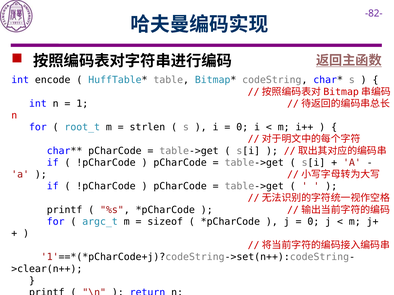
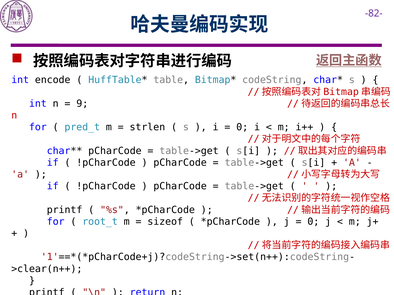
1: 1 -> 9
root_t: root_t -> pred_t
argc_t: argc_t -> root_t
